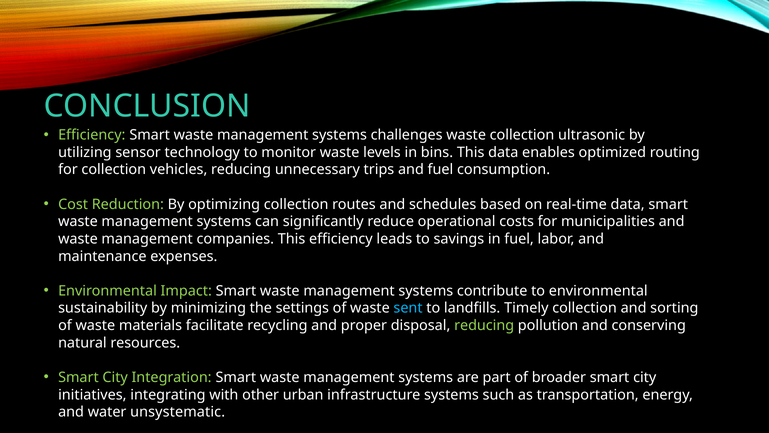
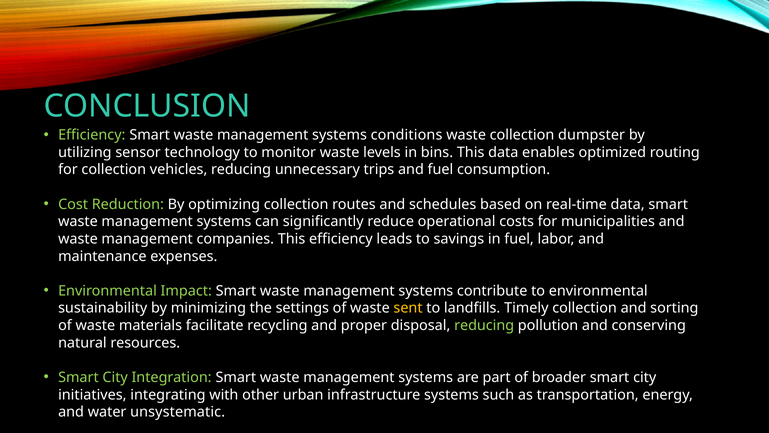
challenges: challenges -> conditions
ultrasonic: ultrasonic -> dumpster
sent colour: light blue -> yellow
